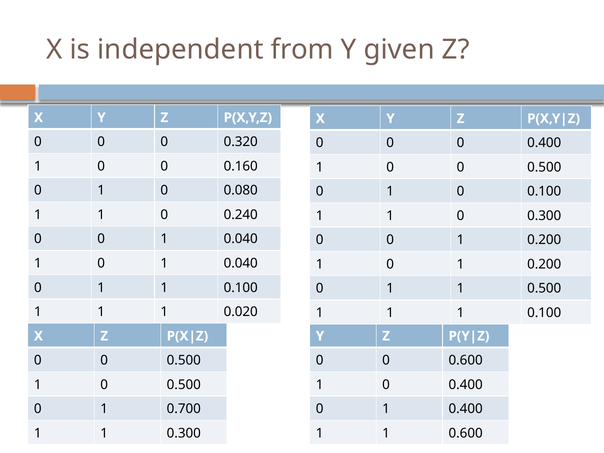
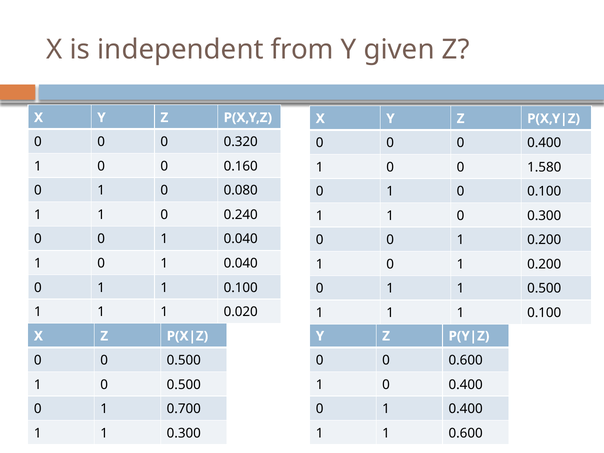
1 0 0 0.500: 0.500 -> 1.580
